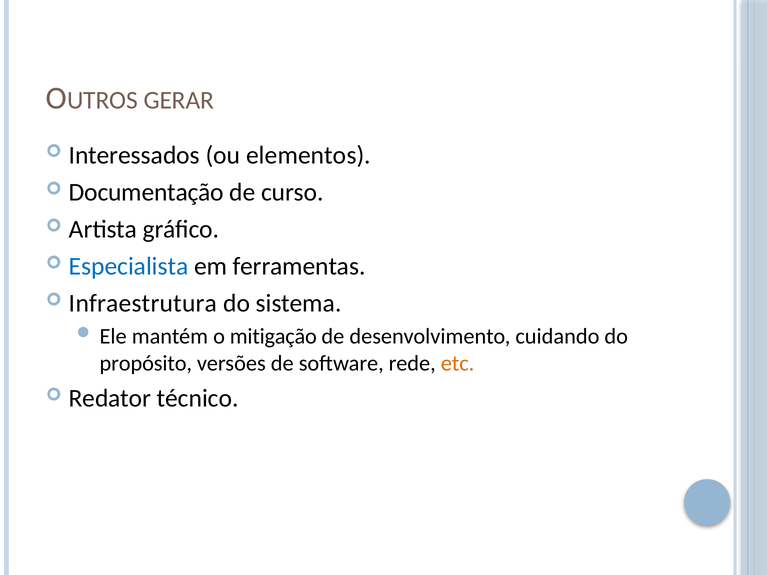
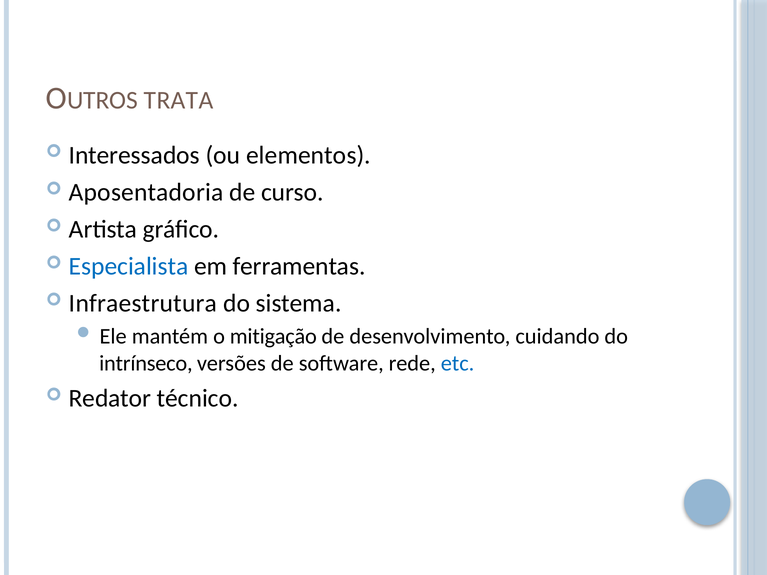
GERAR: GERAR -> TRATA
Documentação: Documentação -> Aposentadoria
propósito: propósito -> intrínseco
etc colour: orange -> blue
